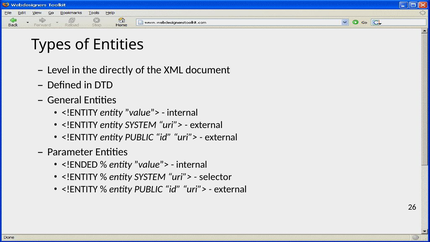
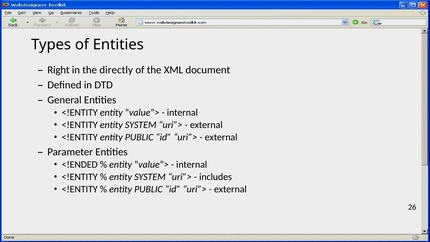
Level: Level -> Right
selector: selector -> includes
